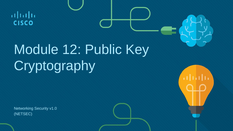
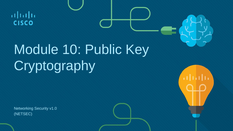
12: 12 -> 10
